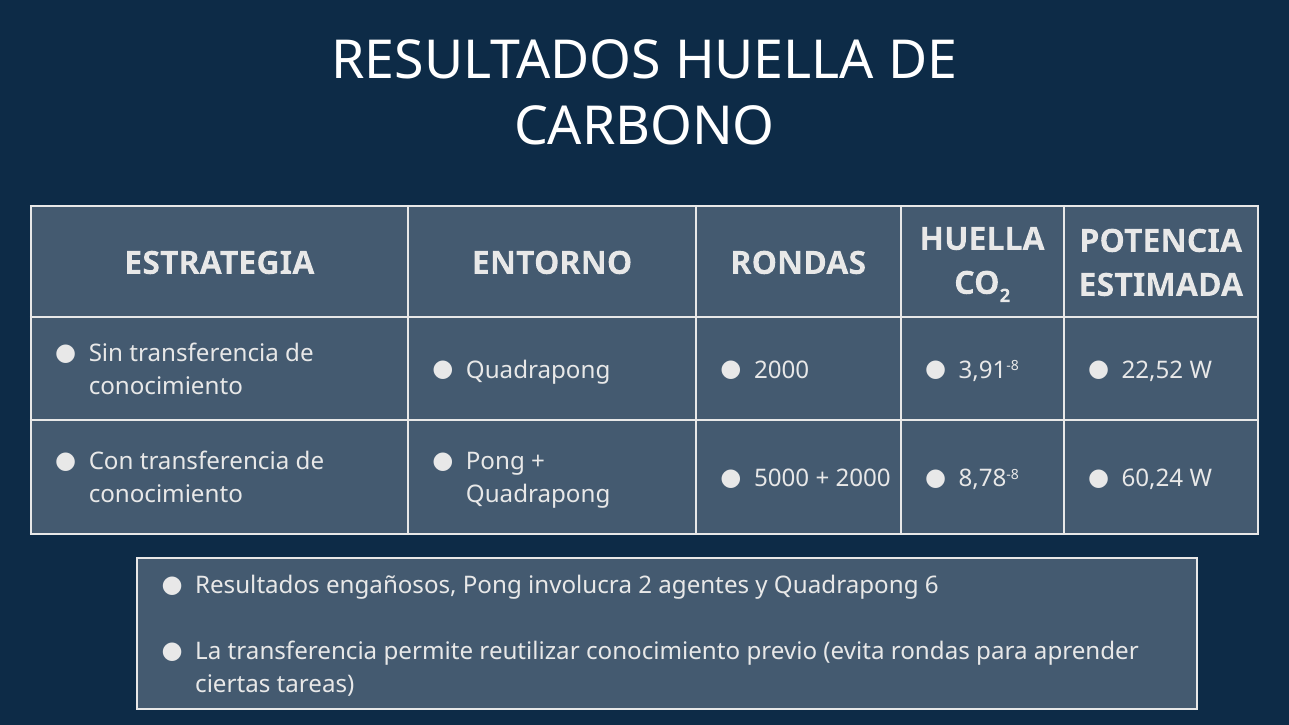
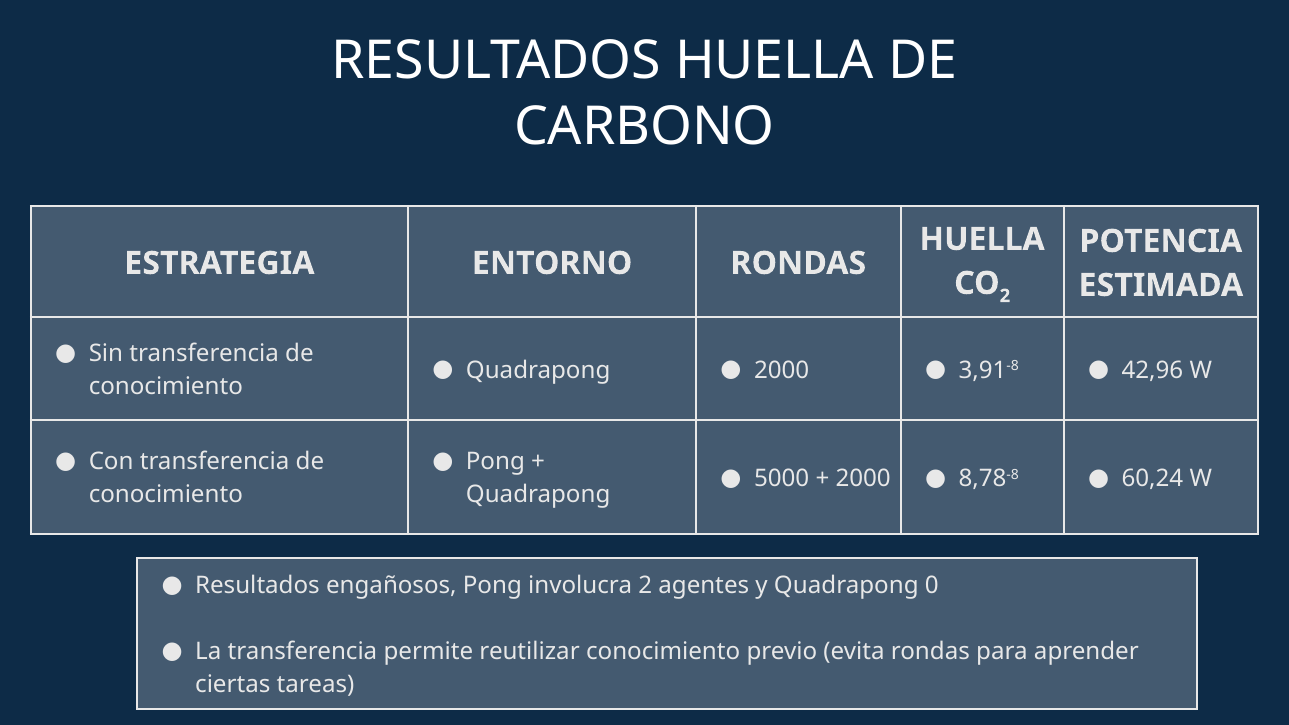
22,52: 22,52 -> 42,96
6: 6 -> 0
